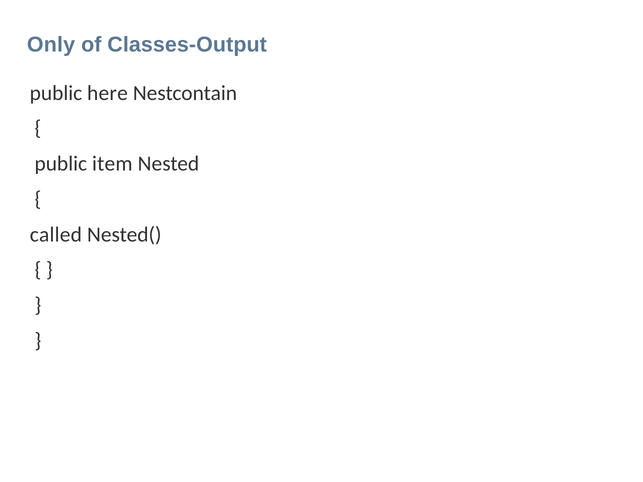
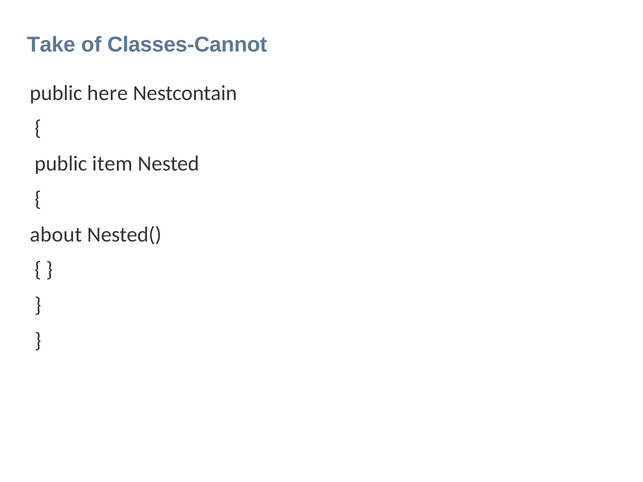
Only: Only -> Take
Classes-Output: Classes-Output -> Classes-Cannot
called: called -> about
